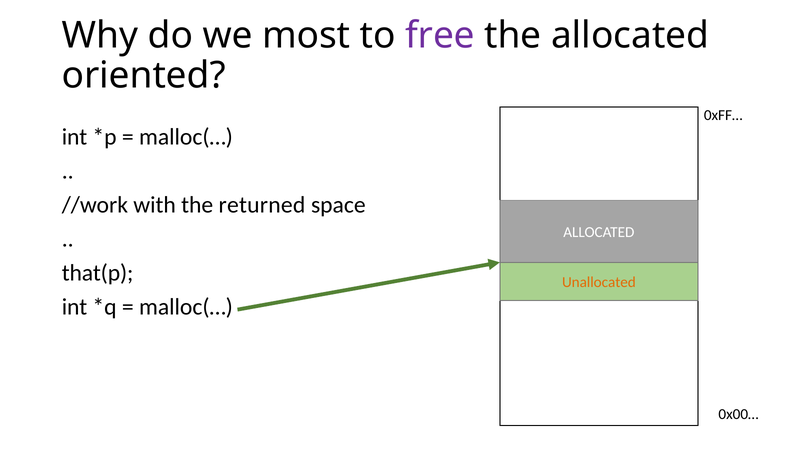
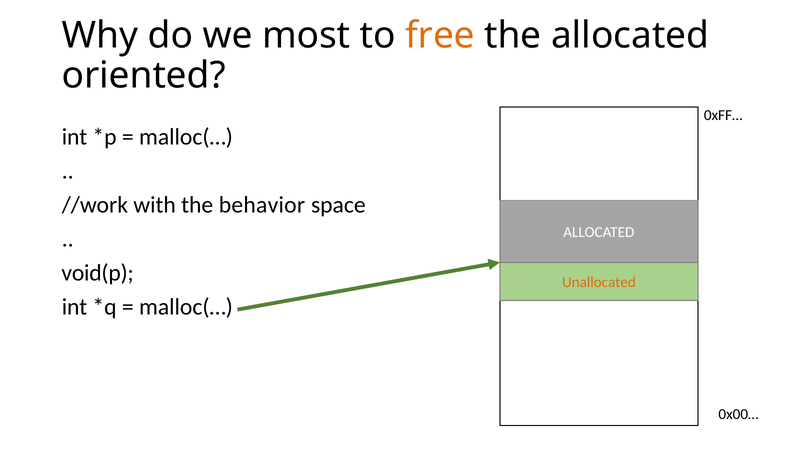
free colour: purple -> orange
returned: returned -> behavior
that(p: that(p -> void(p
